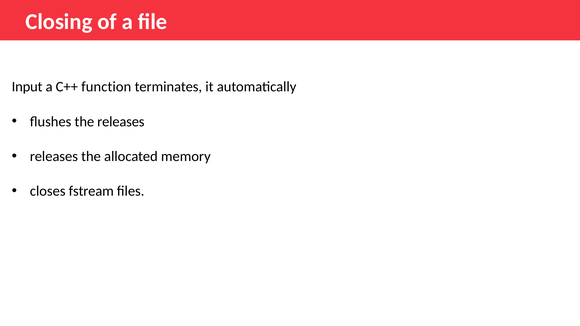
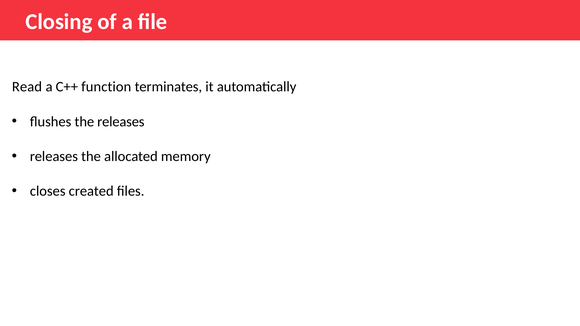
Input: Input -> Read
fstream: fstream -> created
